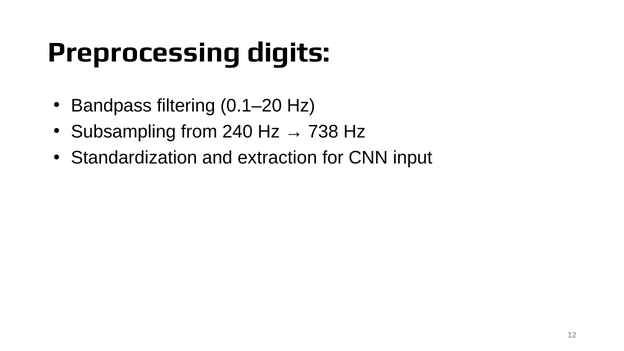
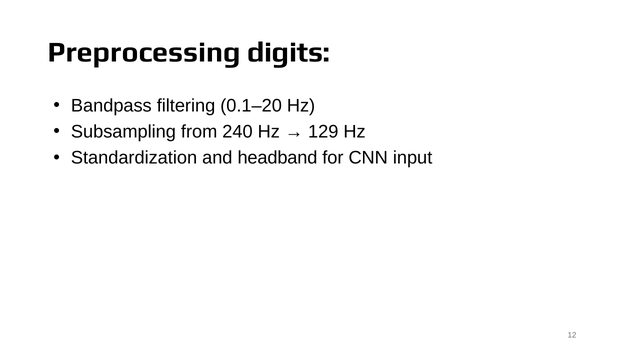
738: 738 -> 129
extraction: extraction -> headband
